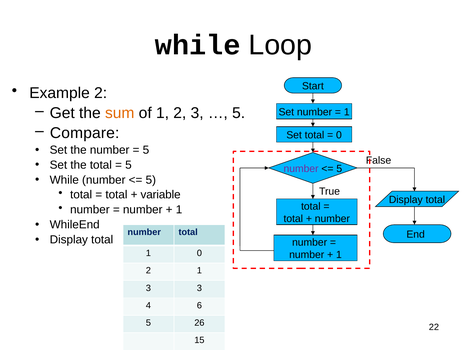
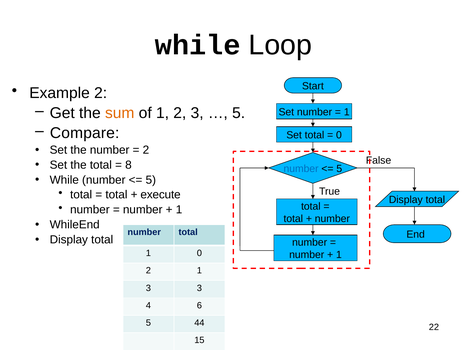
5 at (146, 150): 5 -> 2
5 at (128, 165): 5 -> 8
number at (301, 169) colour: purple -> blue
variable: variable -> execute
26: 26 -> 44
